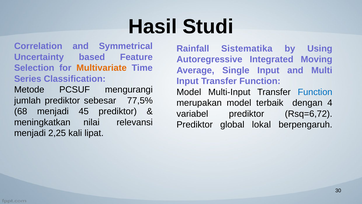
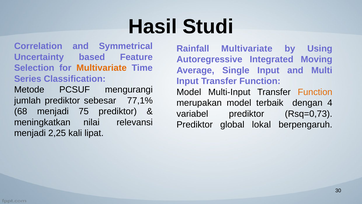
Rainfall Sistematika: Sistematika -> Multivariate
Function at (315, 92) colour: blue -> orange
77,5%: 77,5% -> 77,1%
45: 45 -> 75
Rsq=6,72: Rsq=6,72 -> Rsq=0,73
